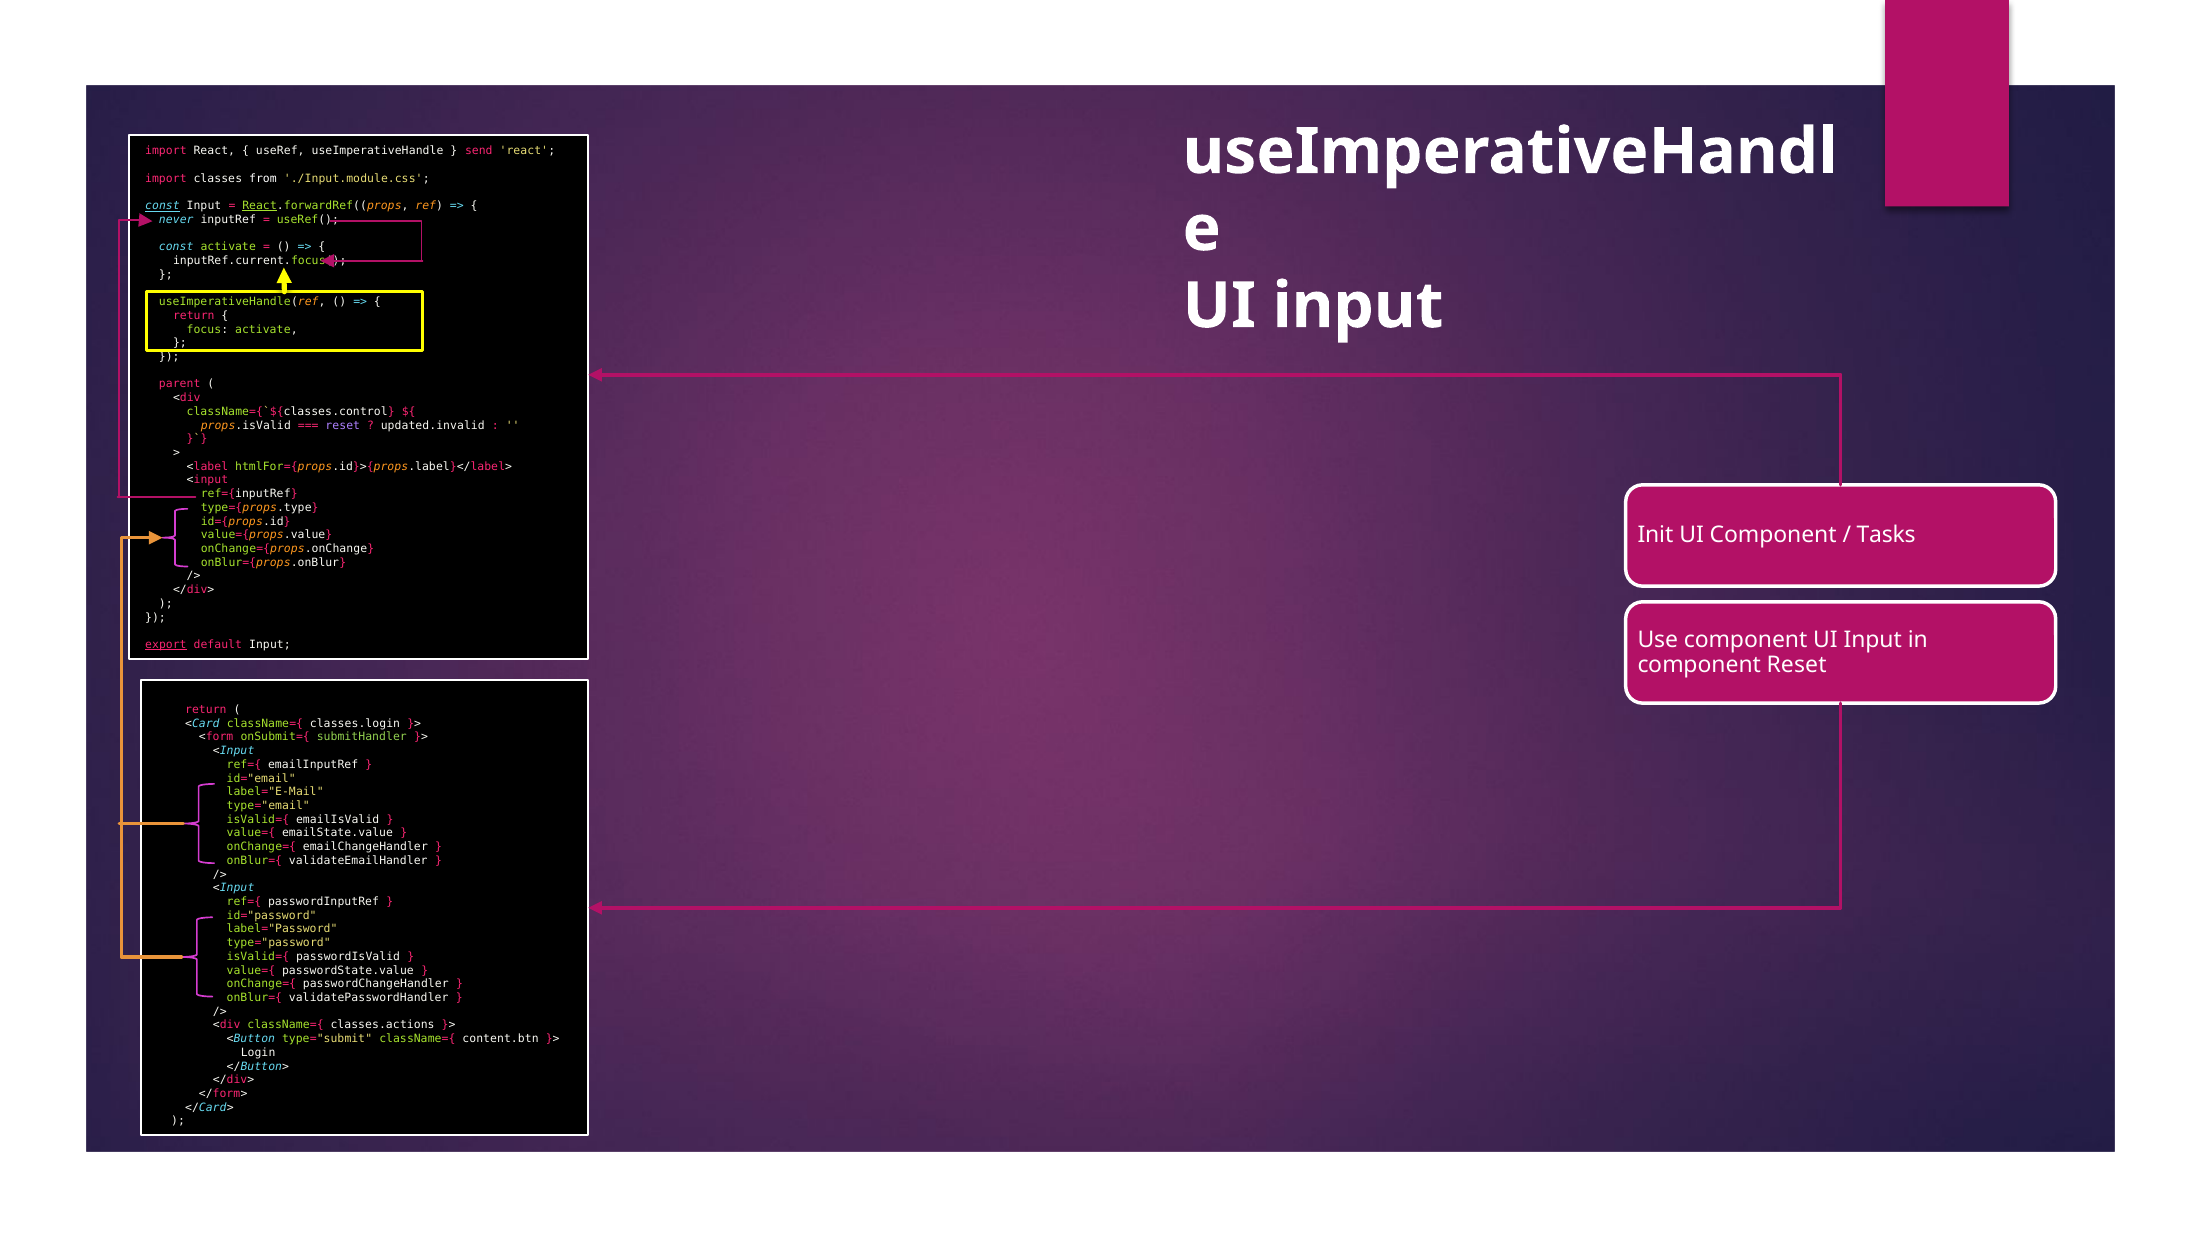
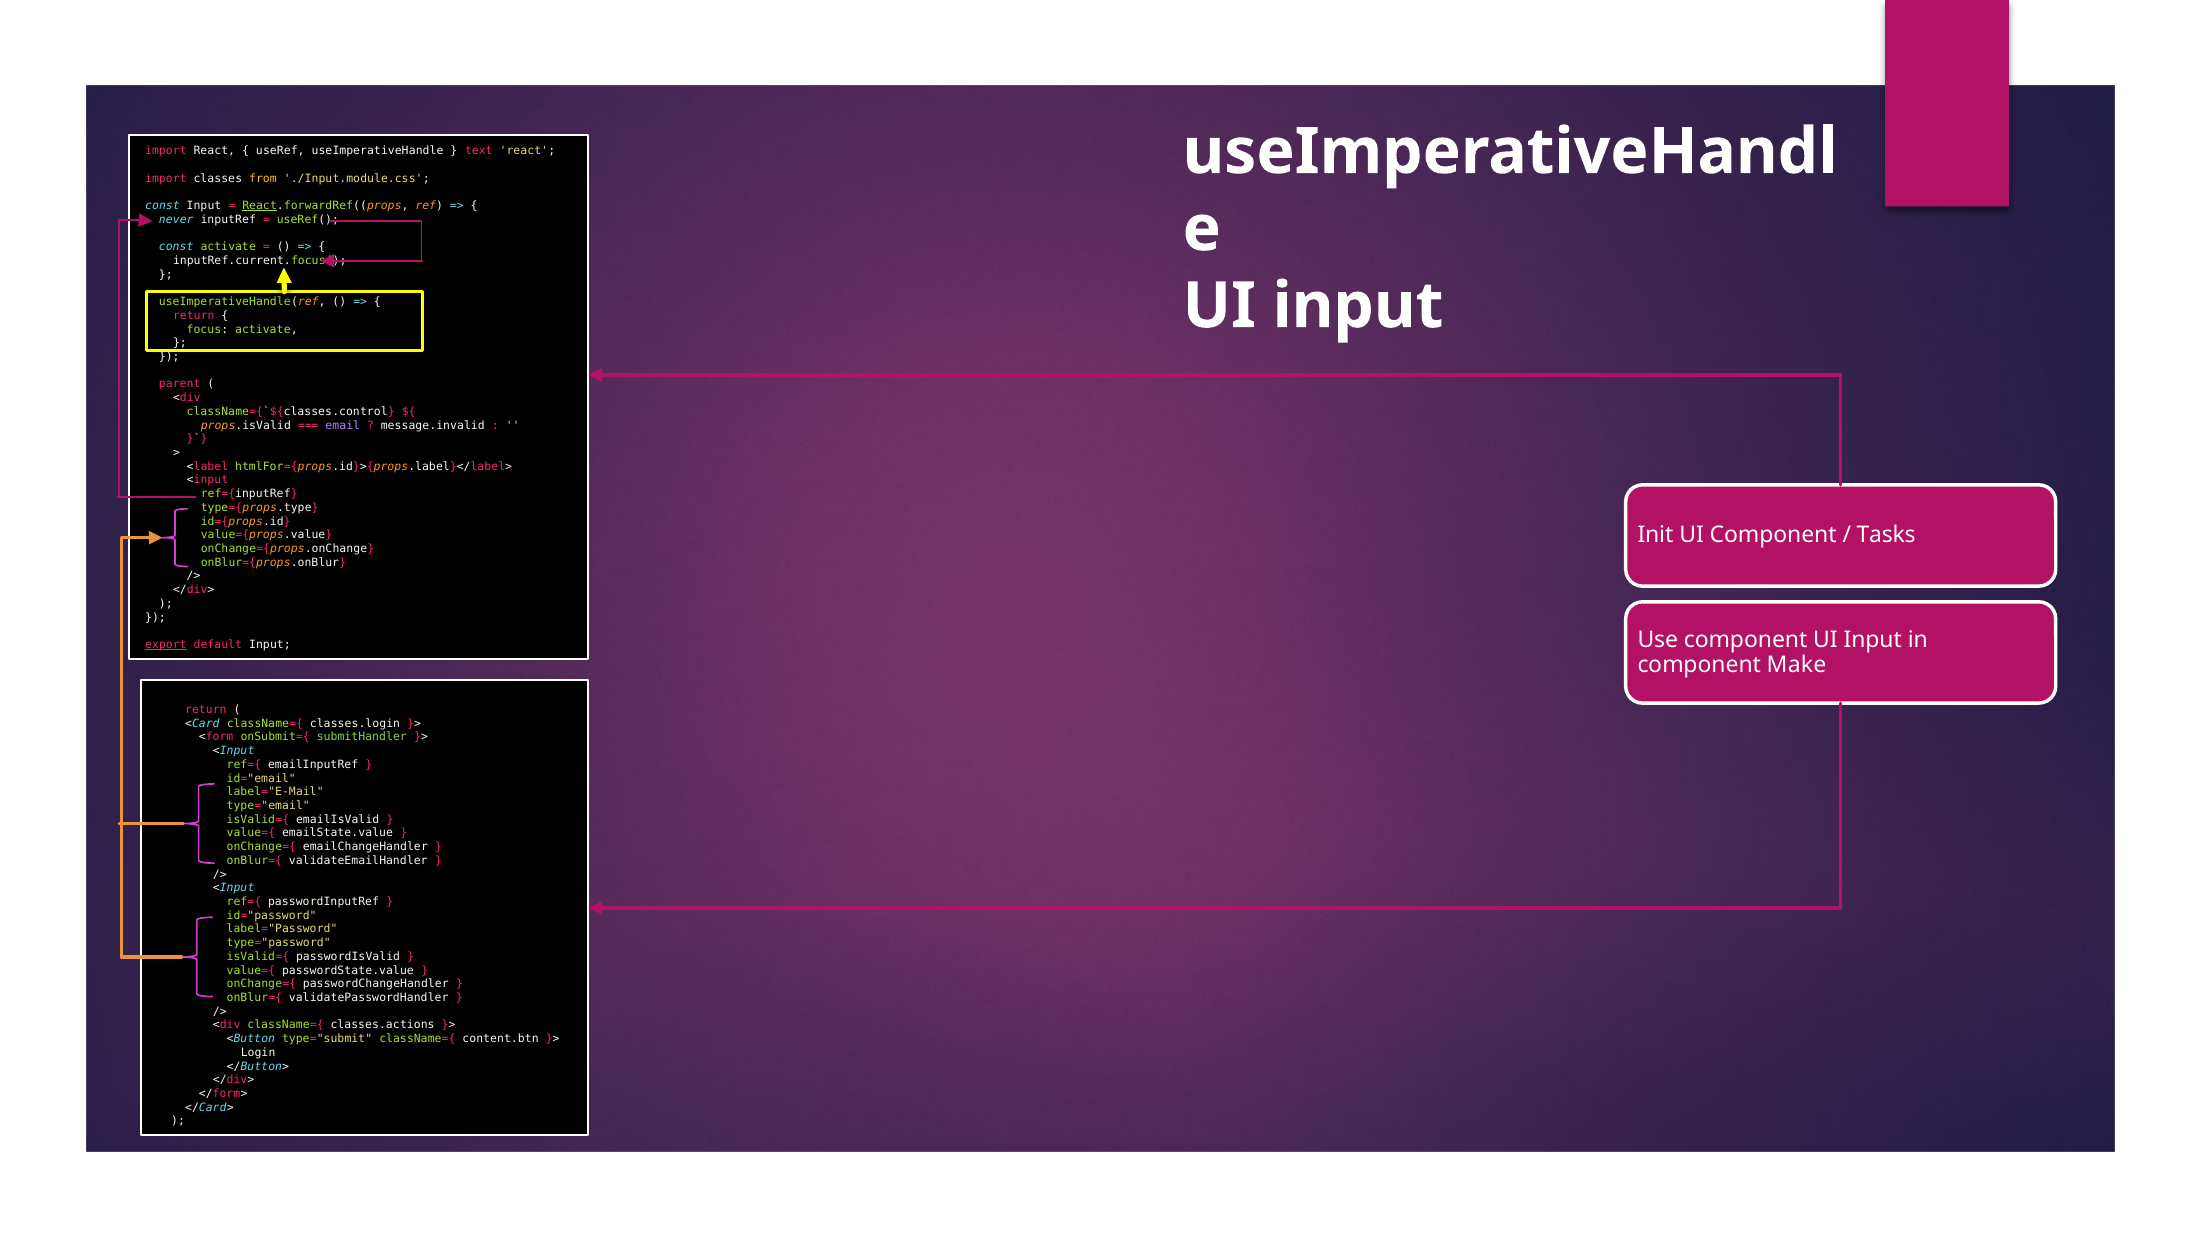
send: send -> text
from colour: white -> yellow
const at (162, 206) underline: present -> none
reset at (343, 426): reset -> email
updated.invalid: updated.invalid -> message.invalid
Reset at (1797, 665): Reset -> Make
